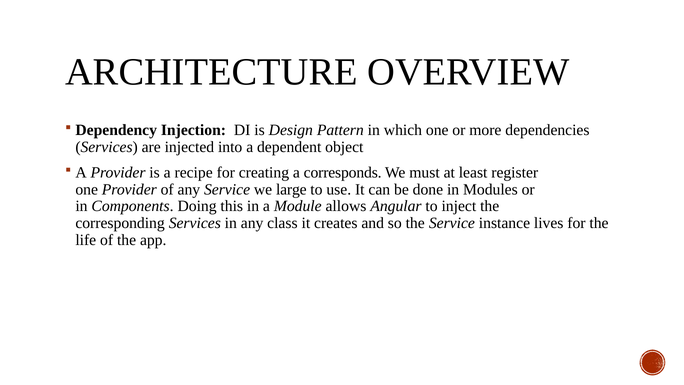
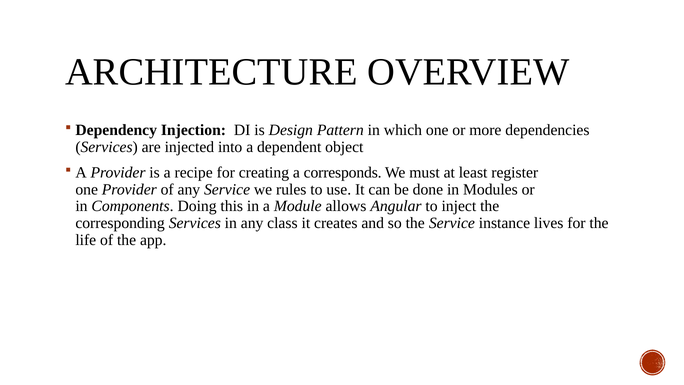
large: large -> rules
